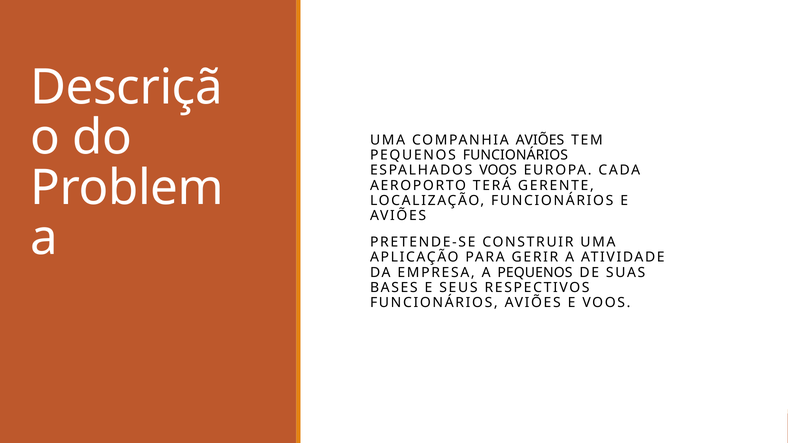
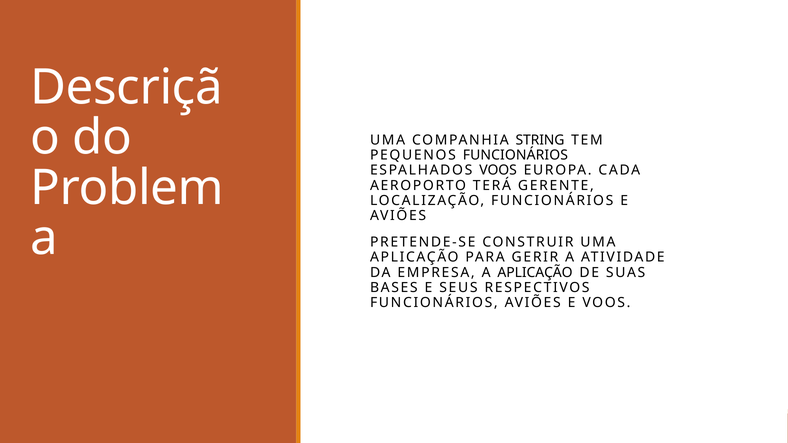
COMPANHIA AVIÕES: AVIÕES -> STRING
A PEQUENOS: PEQUENOS -> APLICAÇÃO
